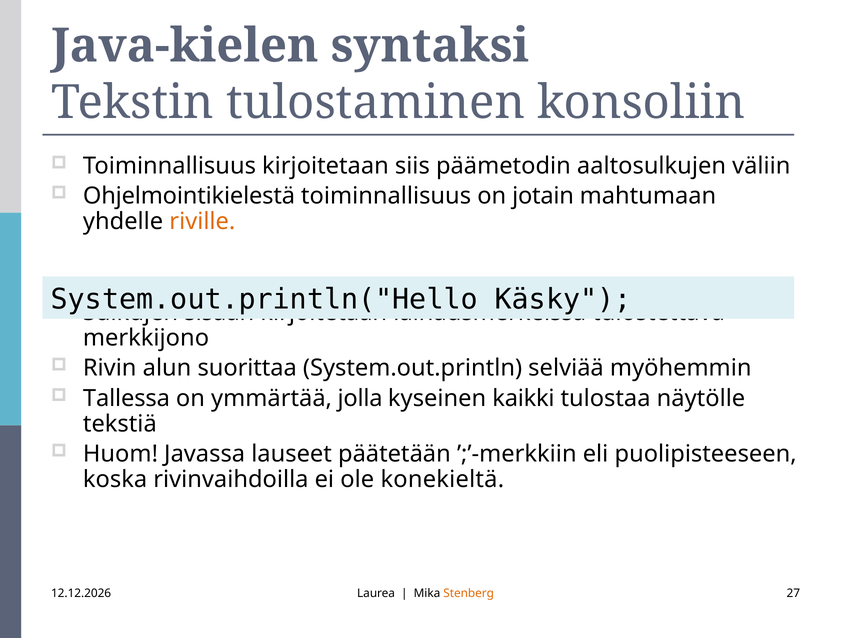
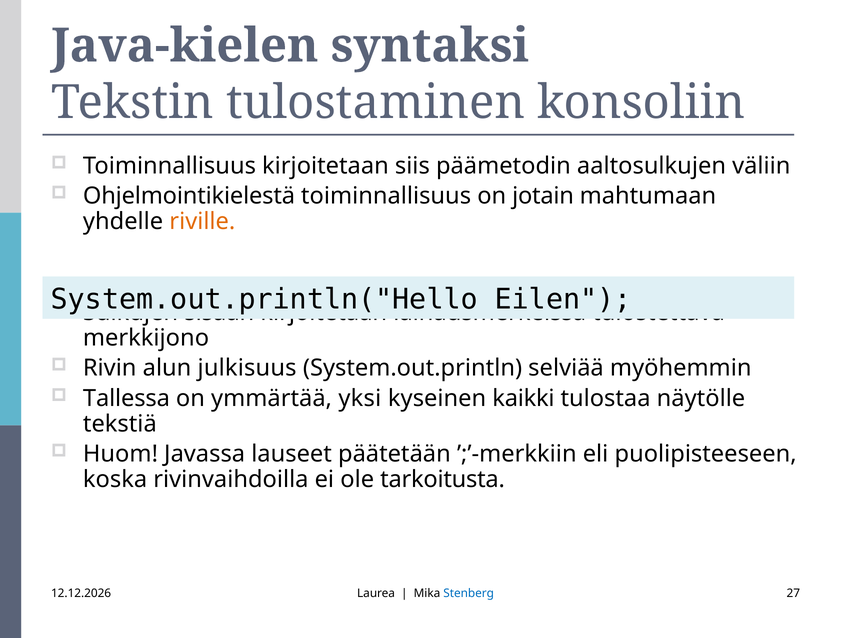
Käsky: Käsky -> Eilen
suorittaa: suorittaa -> julkisuus
jolla: jolla -> yksi
konekieltä: konekieltä -> tarkoitusta
Stenberg colour: orange -> blue
